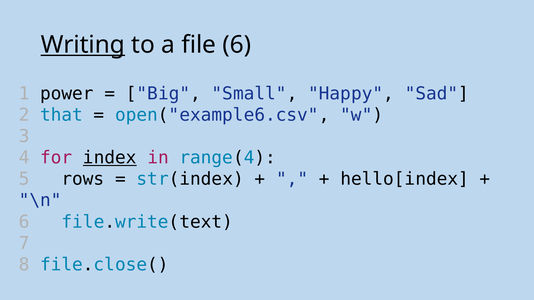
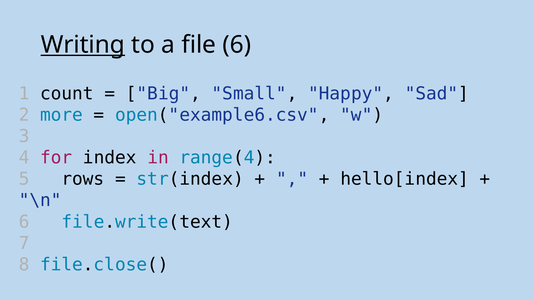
power: power -> count
that: that -> more
index underline: present -> none
